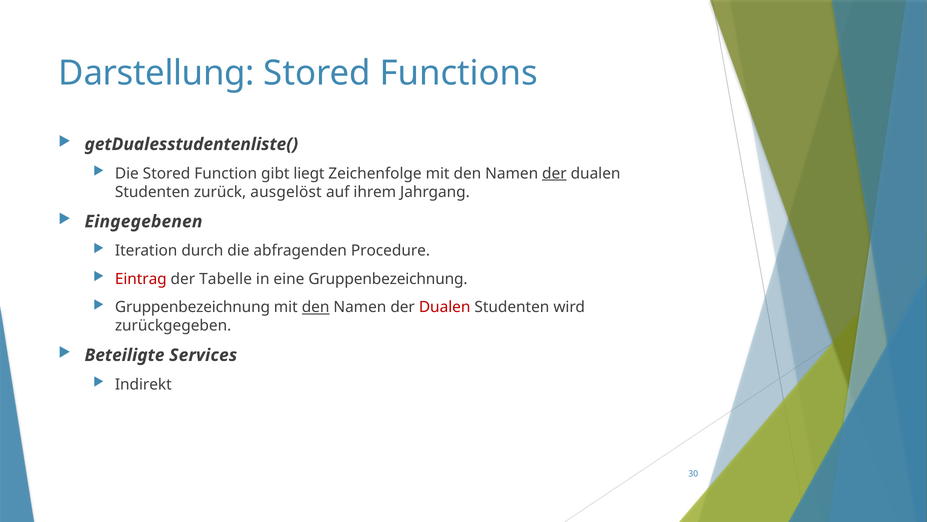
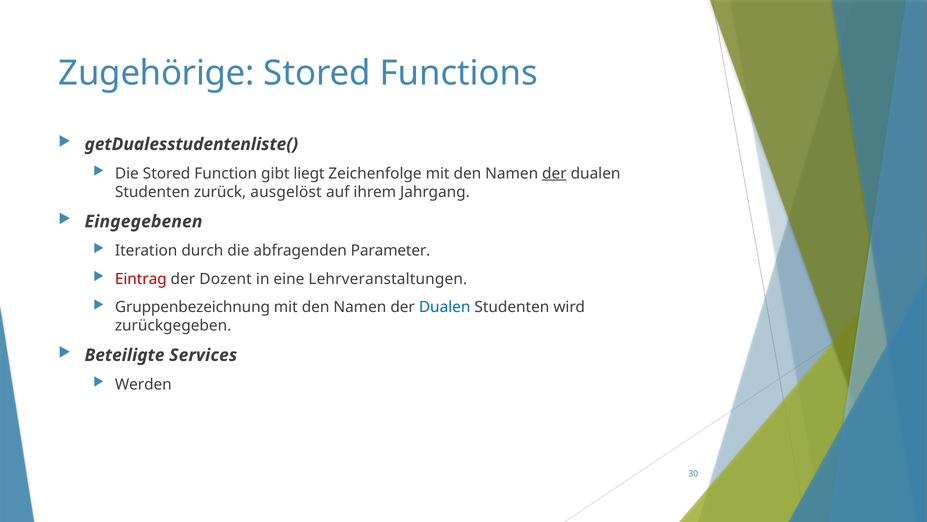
Darstellung: Darstellung -> Zugehörige
Procedure: Procedure -> Parameter
Tabelle: Tabelle -> Dozent
eine Gruppenbezeichnung: Gruppenbezeichnung -> Lehrveranstaltungen
den at (316, 307) underline: present -> none
Dualen at (445, 307) colour: red -> blue
Indirekt: Indirekt -> Werden
